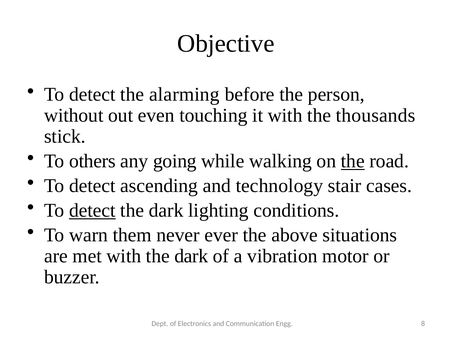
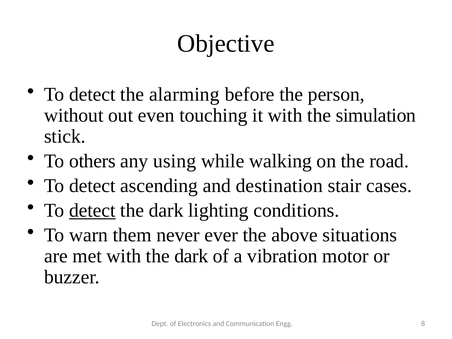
thousands: thousands -> simulation
going: going -> using
the at (353, 161) underline: present -> none
technology: technology -> destination
